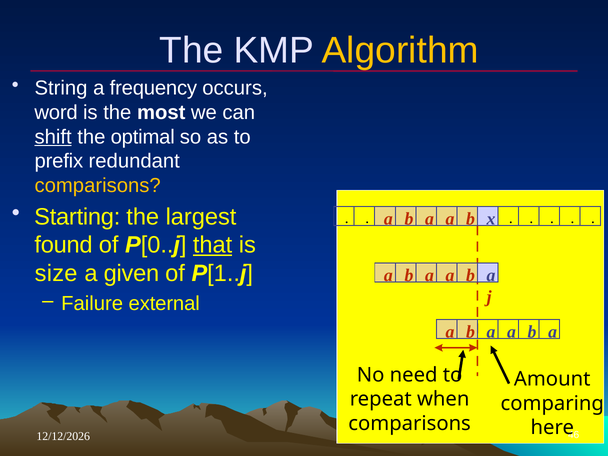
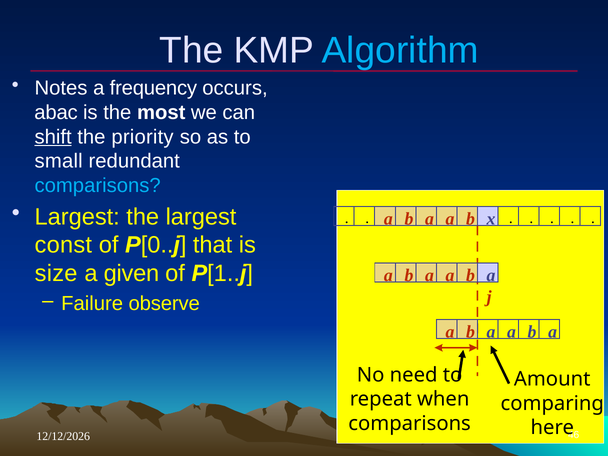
Algorithm colour: yellow -> light blue
String: String -> Notes
word: word -> abac
optimal: optimal -> priority
prefix: prefix -> small
comparisons at (98, 185) colour: yellow -> light blue
Starting at (77, 217): Starting -> Largest
found: found -> const
that underline: present -> none
external: external -> observe
